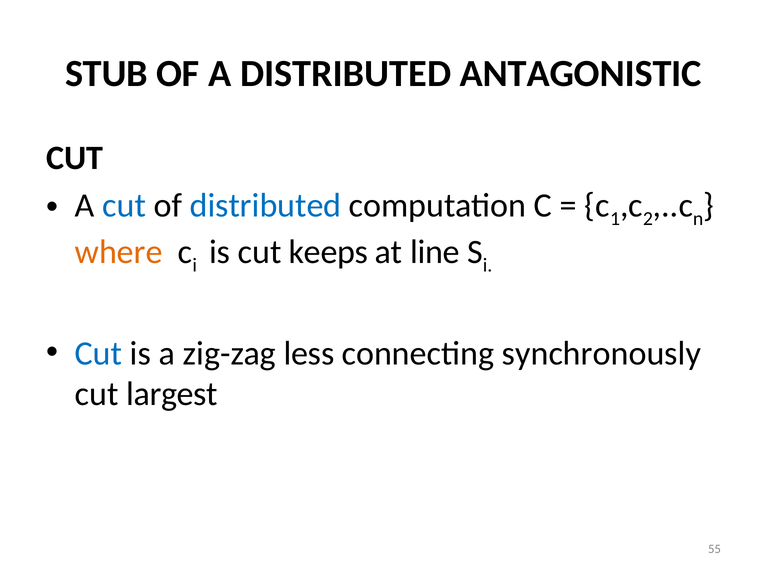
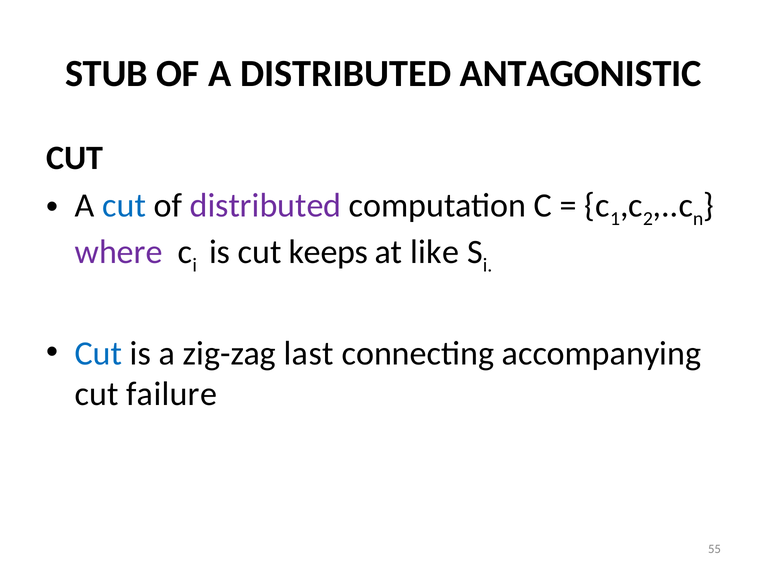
distributed at (266, 206) colour: blue -> purple
where colour: orange -> purple
line: line -> like
less: less -> last
synchronously: synchronously -> accompanying
largest: largest -> failure
